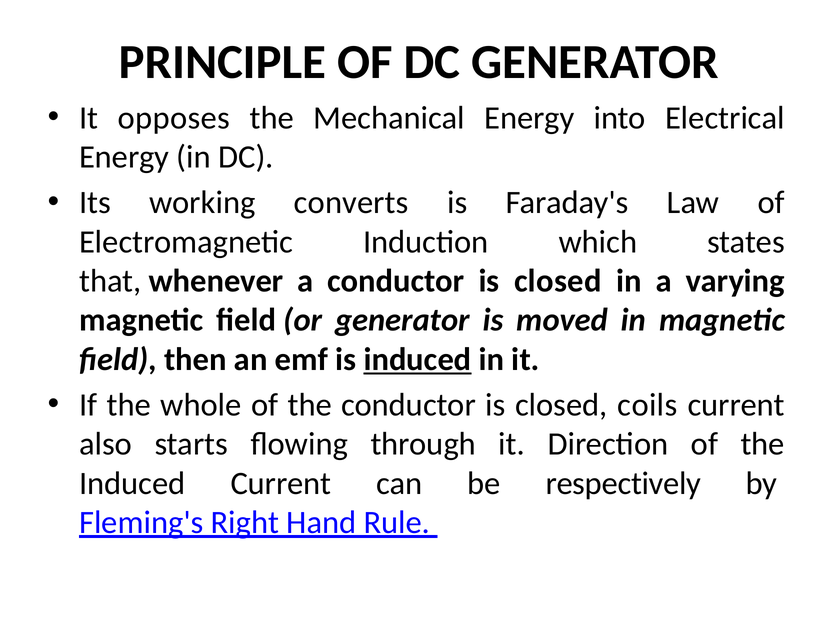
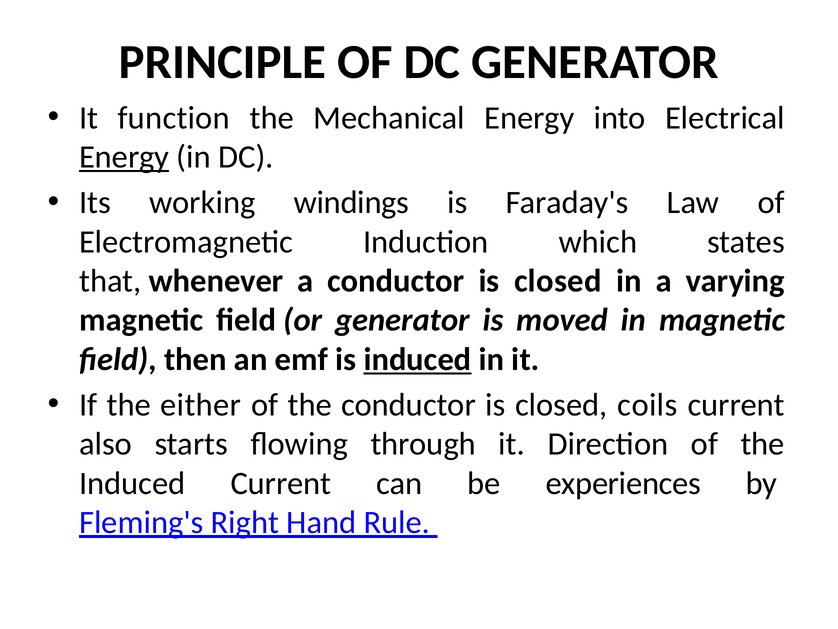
opposes: opposes -> function
Energy at (124, 157) underline: none -> present
converts: converts -> windings
whole: whole -> either
respectively: respectively -> experiences
